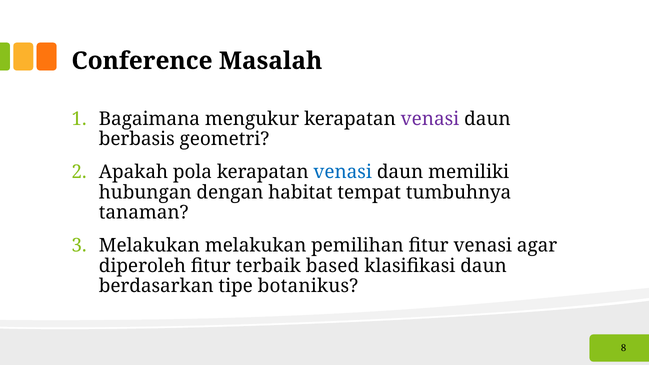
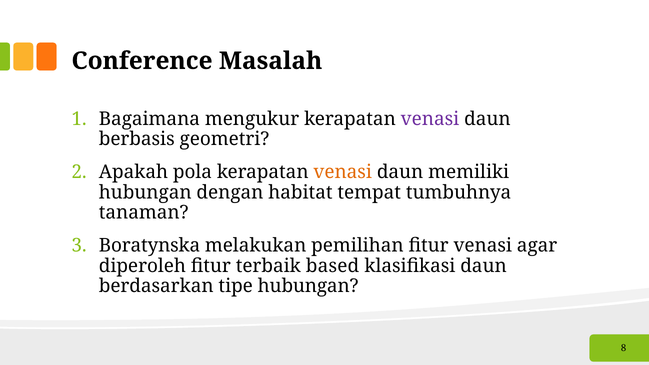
venasi at (343, 172) colour: blue -> orange
Melakukan at (149, 245): Melakukan -> Boratynska
tipe botanikus: botanikus -> hubungan
